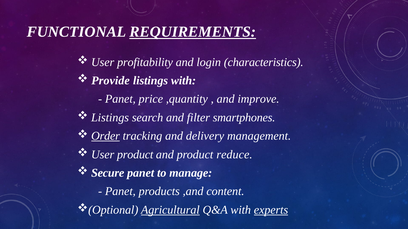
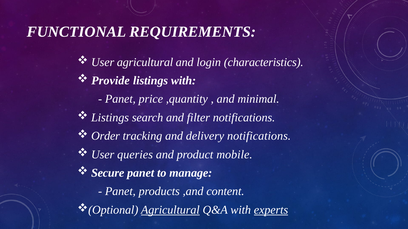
REQUIREMENTS underline: present -> none
User profitability: profitability -> agricultural
improve: improve -> minimal
filter smartphones: smartphones -> notifications
Order underline: present -> none
delivery management: management -> notifications
User product: product -> queries
reduce: reduce -> mobile
